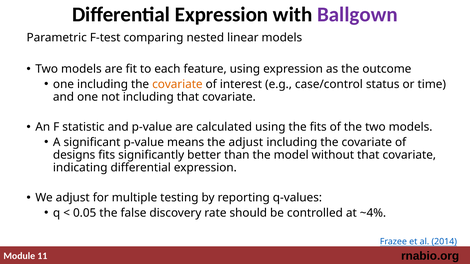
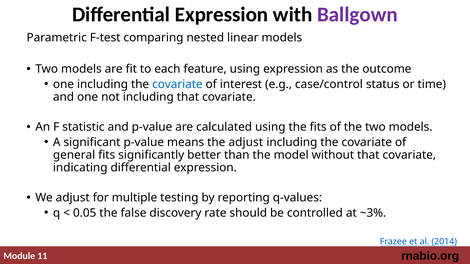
covariate at (177, 84) colour: orange -> blue
designs: designs -> general
~4%: ~4% -> ~3%
